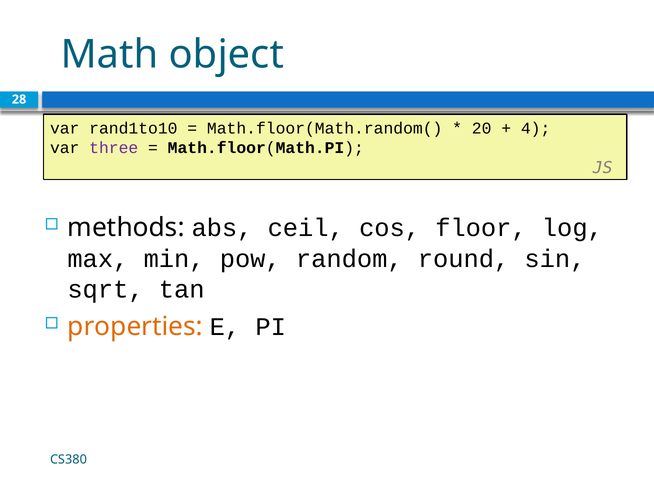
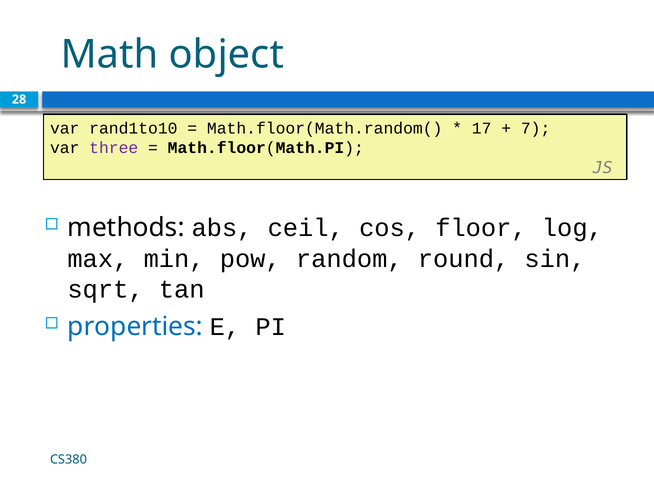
20: 20 -> 17
4: 4 -> 7
properties colour: orange -> blue
